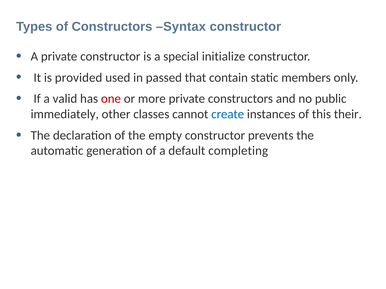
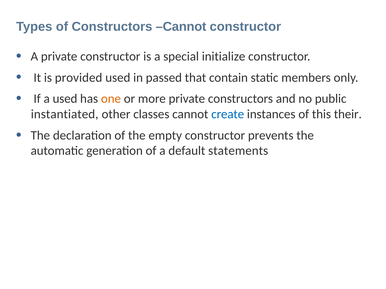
Constructors Syntax: Syntax -> Cannot
a valid: valid -> used
one colour: red -> orange
immediately: immediately -> instantiated
completing: completing -> statements
